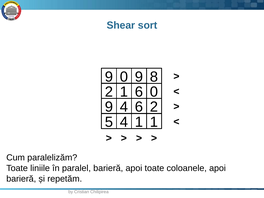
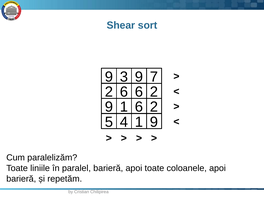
9 0: 0 -> 3
8: 8 -> 7
2 1: 1 -> 6
0 at (154, 92): 0 -> 2
9 4: 4 -> 1
1 1: 1 -> 9
